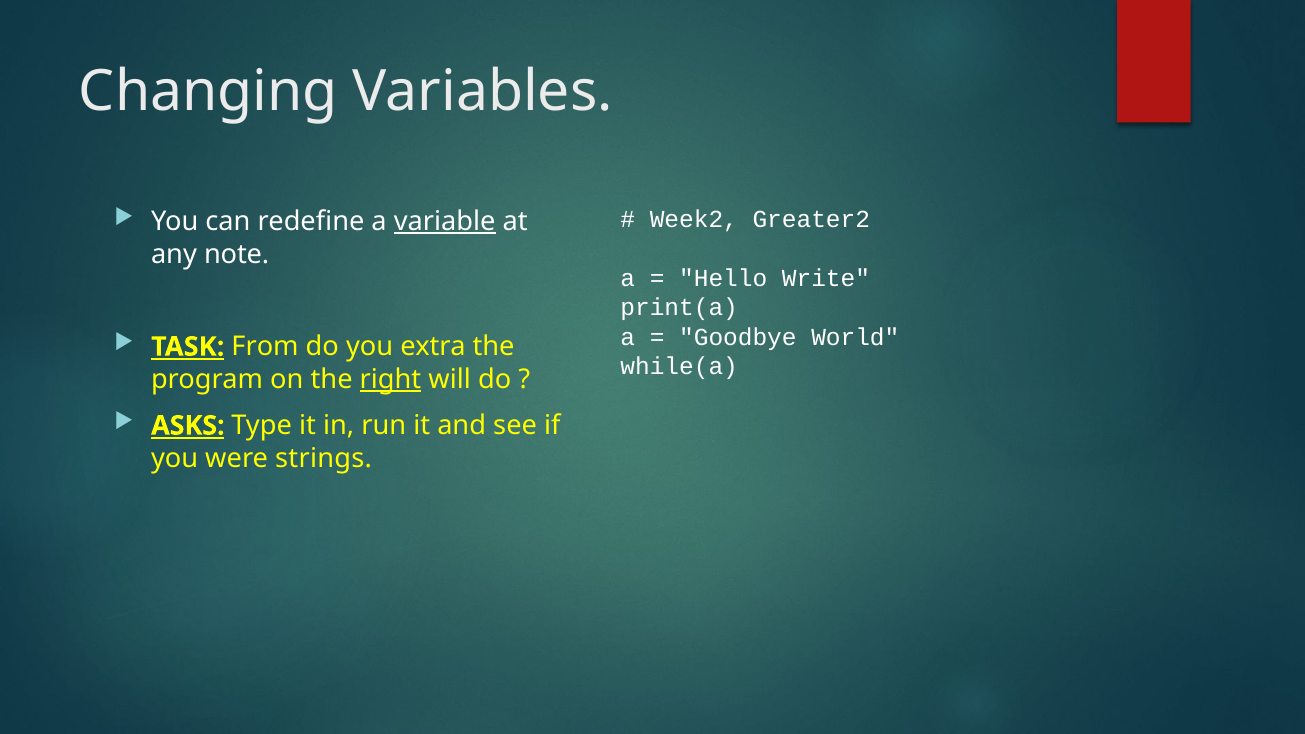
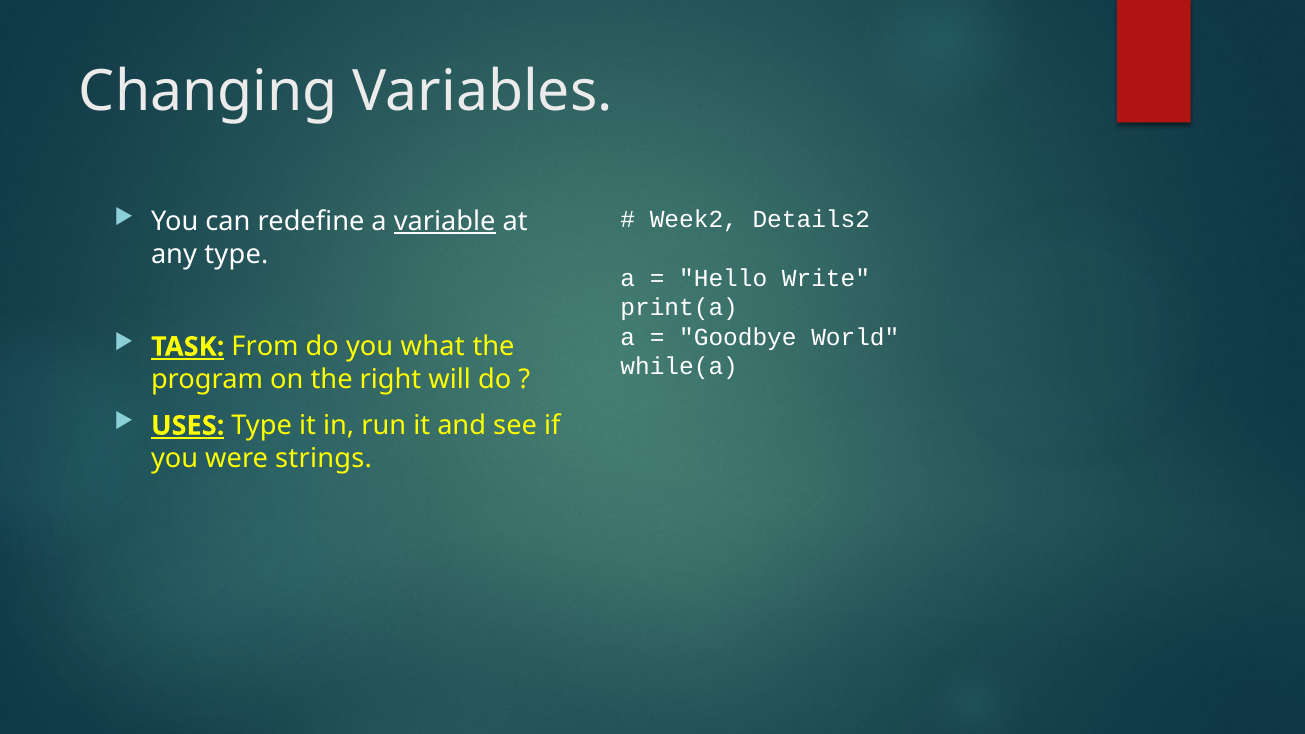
Greater2: Greater2 -> Details2
any note: note -> type
extra: extra -> what
right underline: present -> none
ASKS: ASKS -> USES
